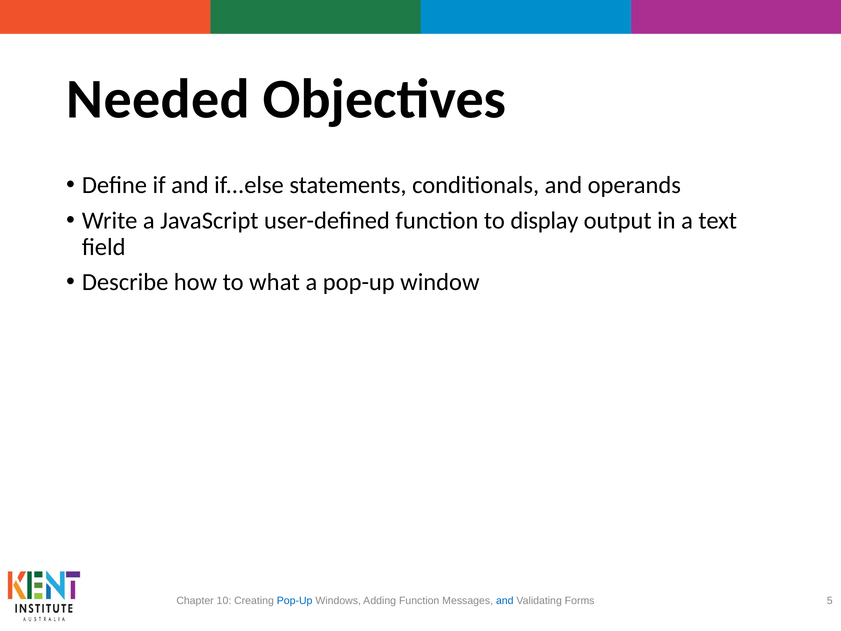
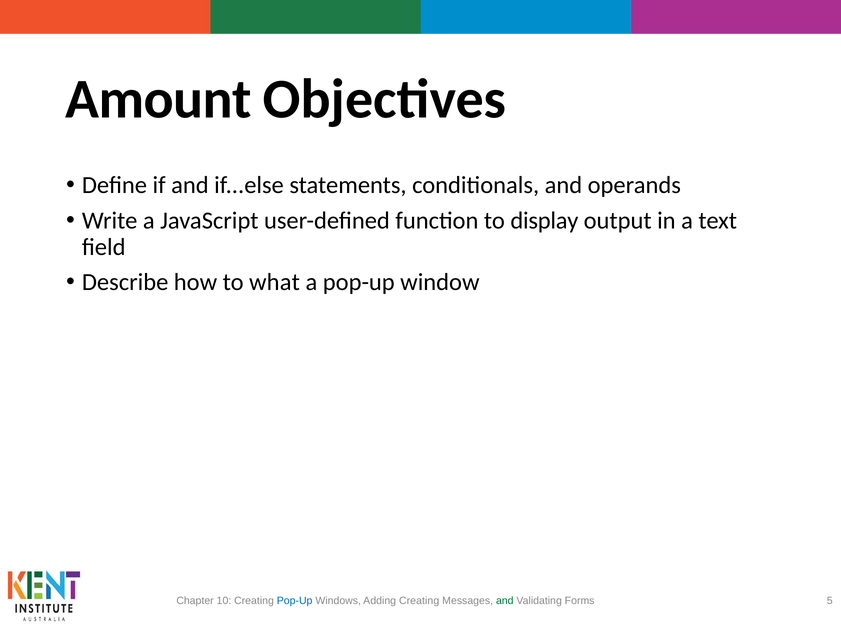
Needed: Needed -> Amount
Adding Function: Function -> Creating
and at (505, 601) colour: blue -> green
